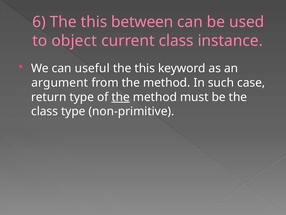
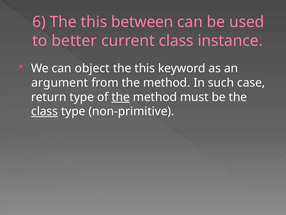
object: object -> better
useful: useful -> object
class at (45, 111) underline: none -> present
